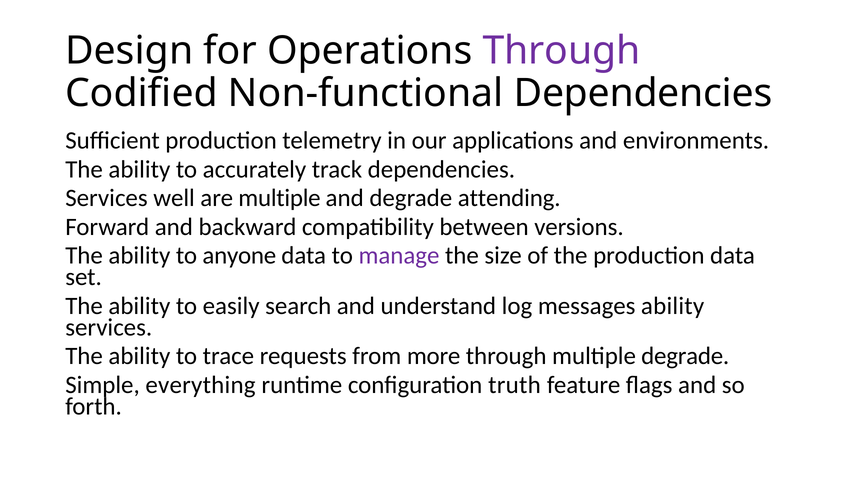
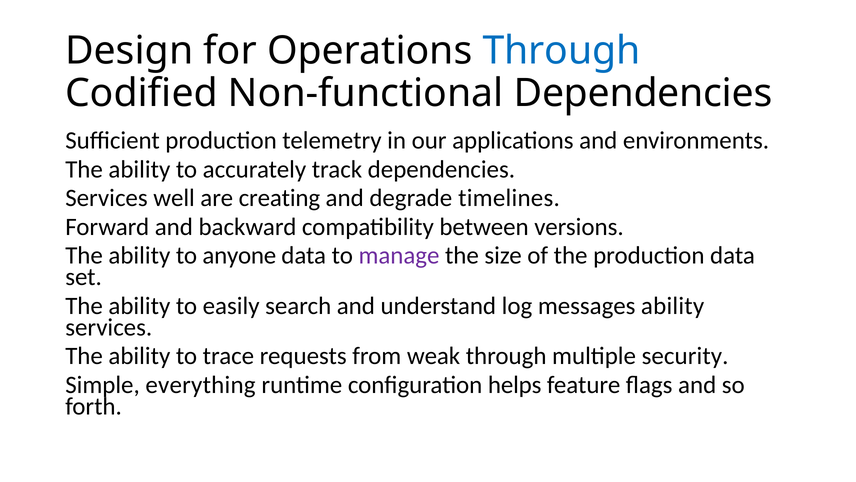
Through at (561, 51) colour: purple -> blue
are multiple: multiple -> creating
attending: attending -> timelines
more: more -> weak
multiple degrade: degrade -> security
truth: truth -> helps
